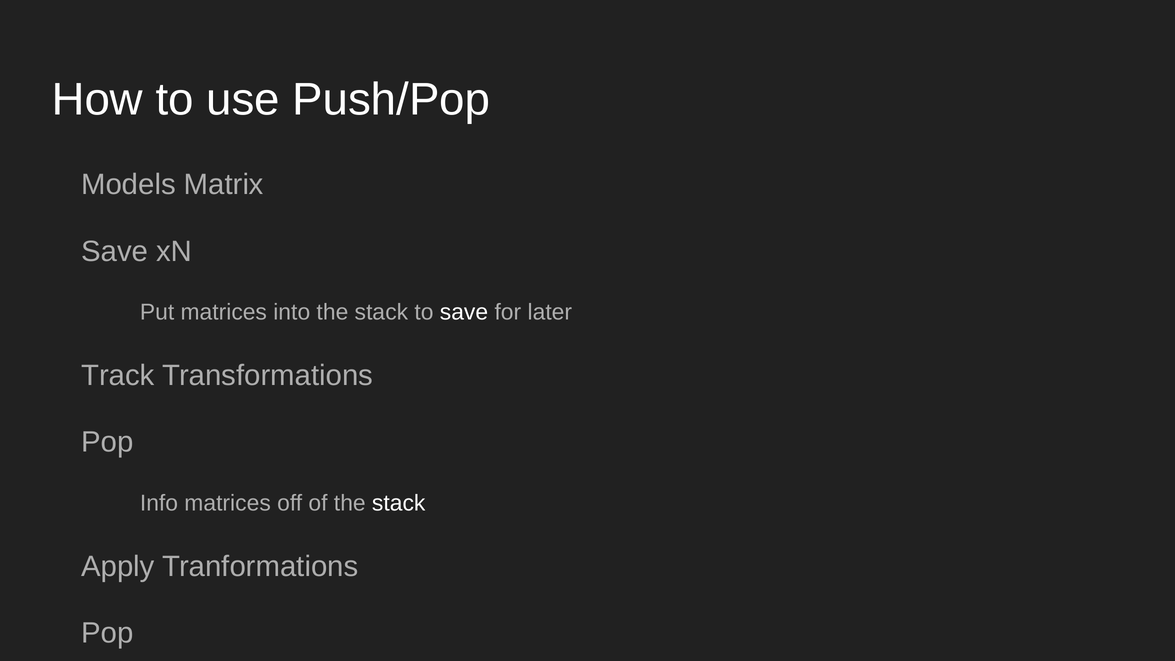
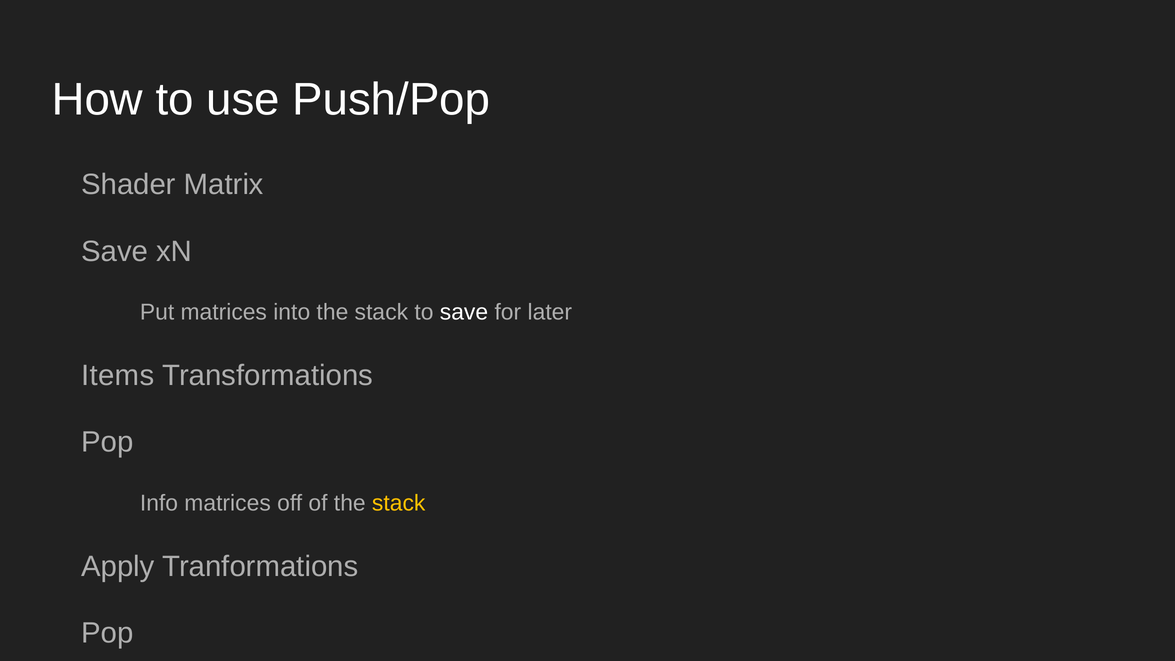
Models at (128, 185): Models -> Shader
Track: Track -> Items
stack at (399, 503) colour: white -> yellow
